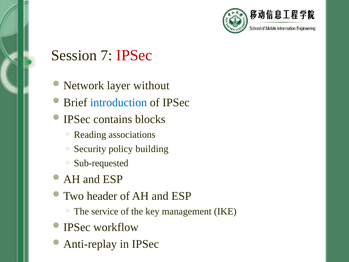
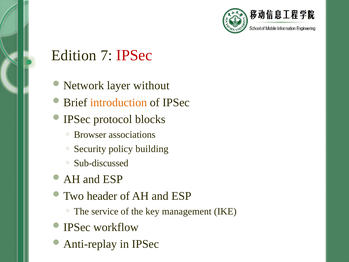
Session: Session -> Edition
introduction colour: blue -> orange
contains: contains -> protocol
Reading: Reading -> Browser
Sub-requested: Sub-requested -> Sub-discussed
